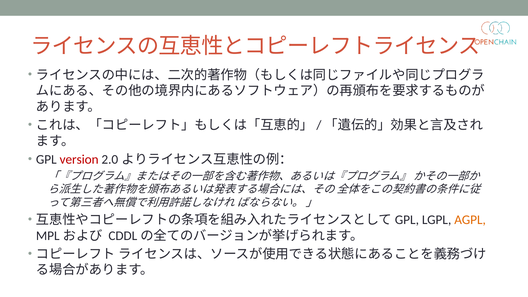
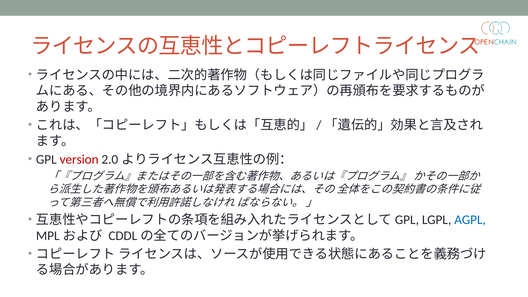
AGPL colour: orange -> blue
